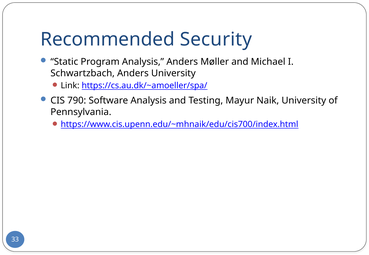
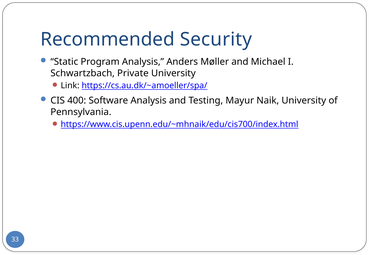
Schwartzbach Anders: Anders -> Private
790: 790 -> 400
